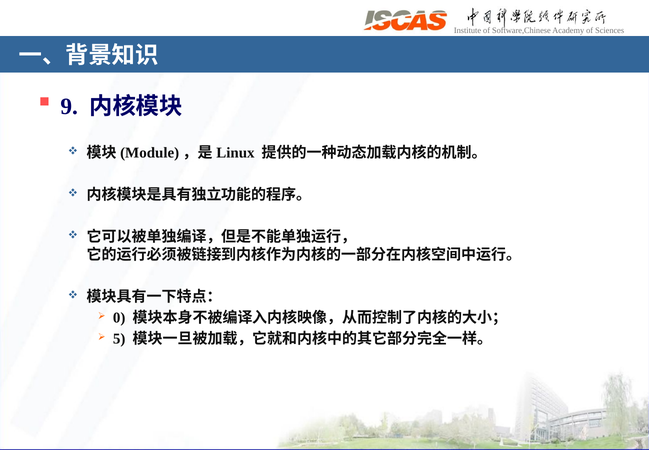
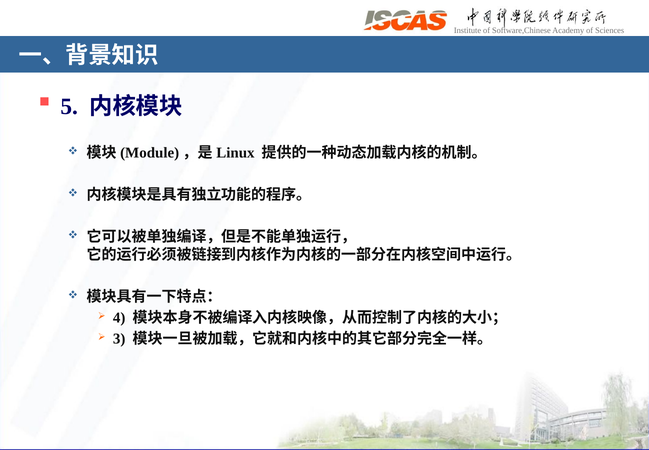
9: 9 -> 5
0: 0 -> 4
5: 5 -> 3
